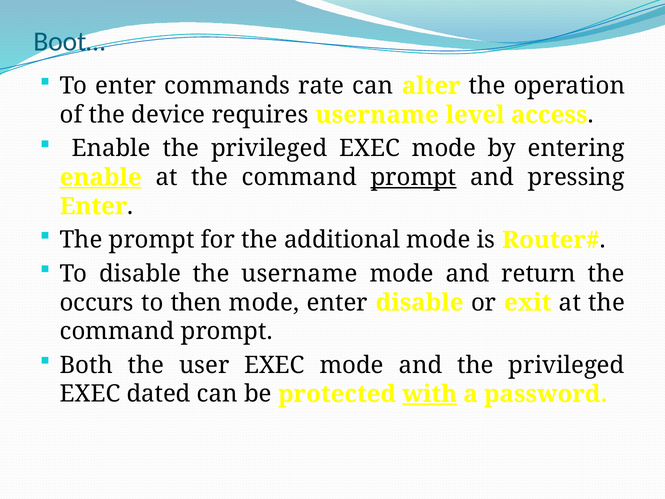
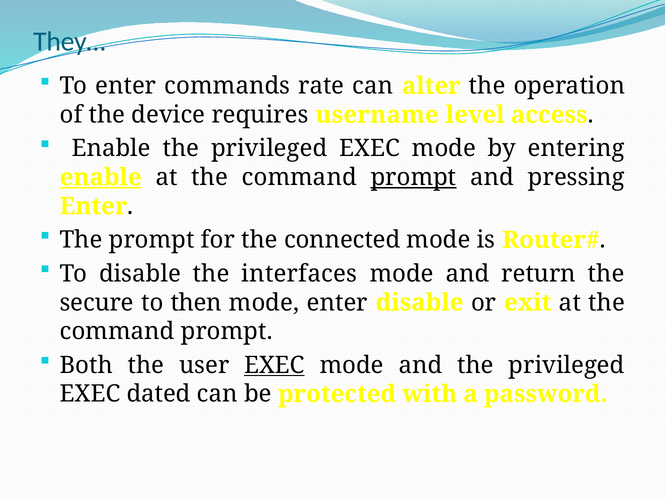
Boot…: Boot… -> They…
additional: additional -> connected
the username: username -> interfaces
occurs: occurs -> secure
EXEC at (274, 365) underline: none -> present
with underline: present -> none
